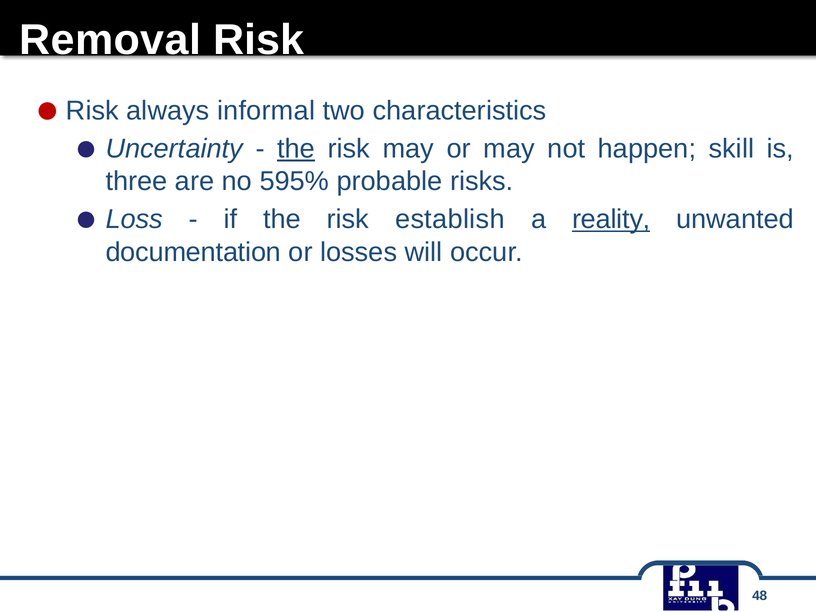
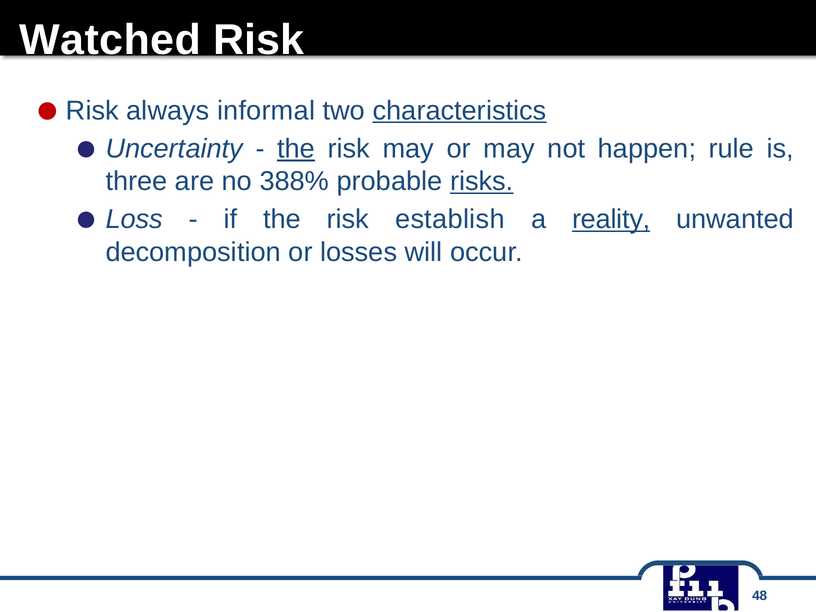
Removal: Removal -> Watched
characteristics underline: none -> present
skill: skill -> rule
595%: 595% -> 388%
risks underline: none -> present
documentation: documentation -> decomposition
